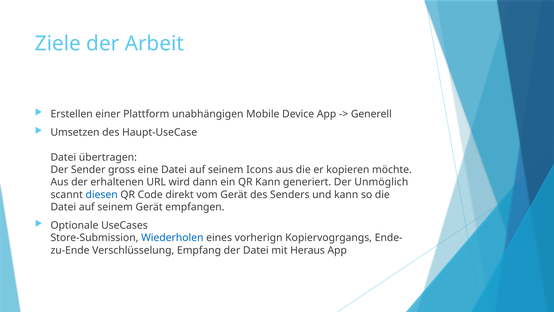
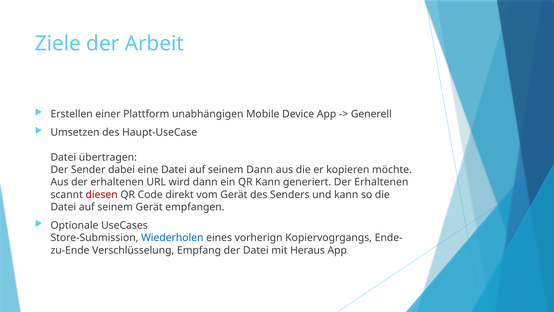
gross: gross -> dabei
seinem Icons: Icons -> Dann
generiert Der Unmöglich: Unmöglich -> Erhaltenen
diesen colour: blue -> red
